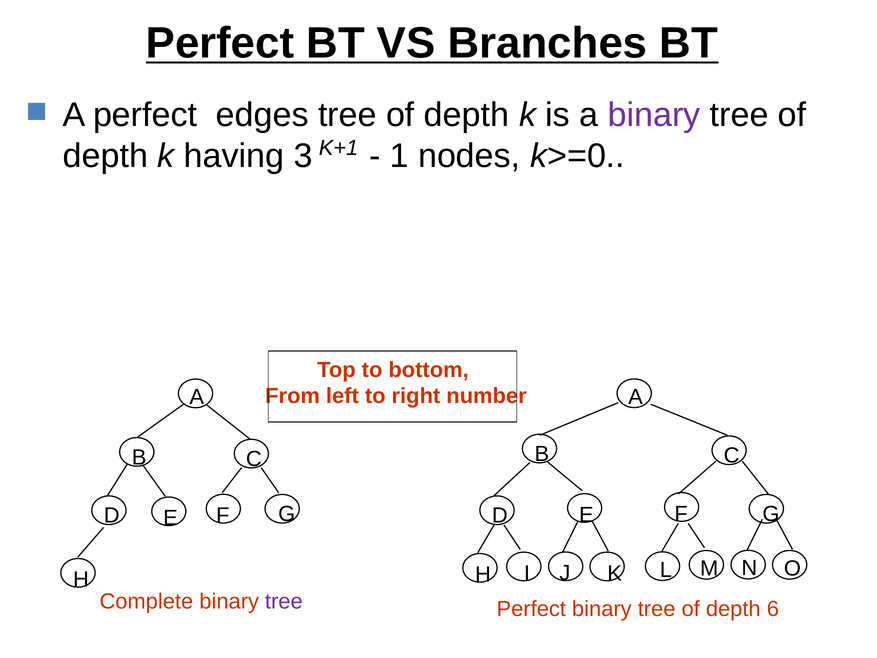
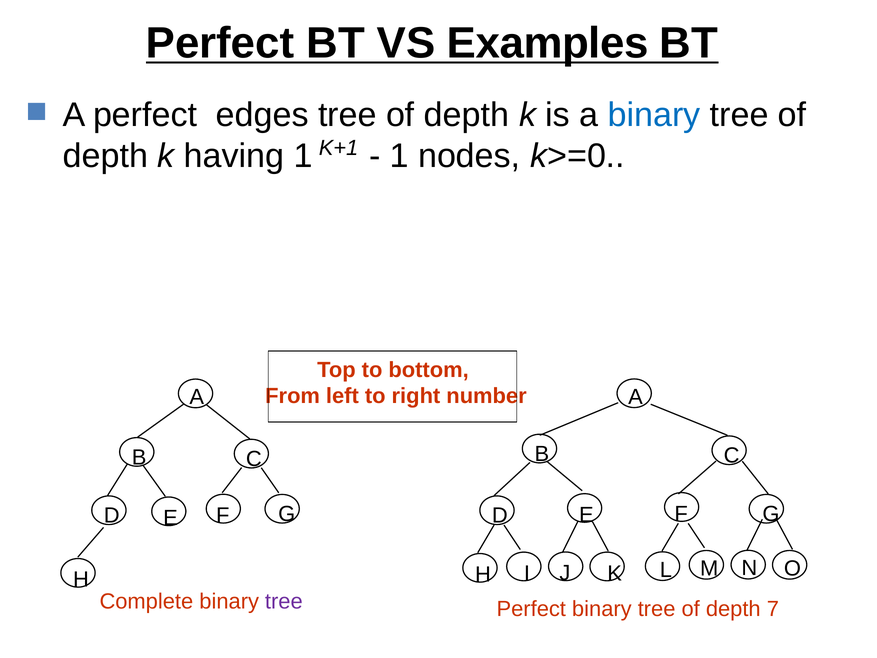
Branches: Branches -> Examples
binary at (654, 115) colour: purple -> blue
having 3: 3 -> 1
6: 6 -> 7
